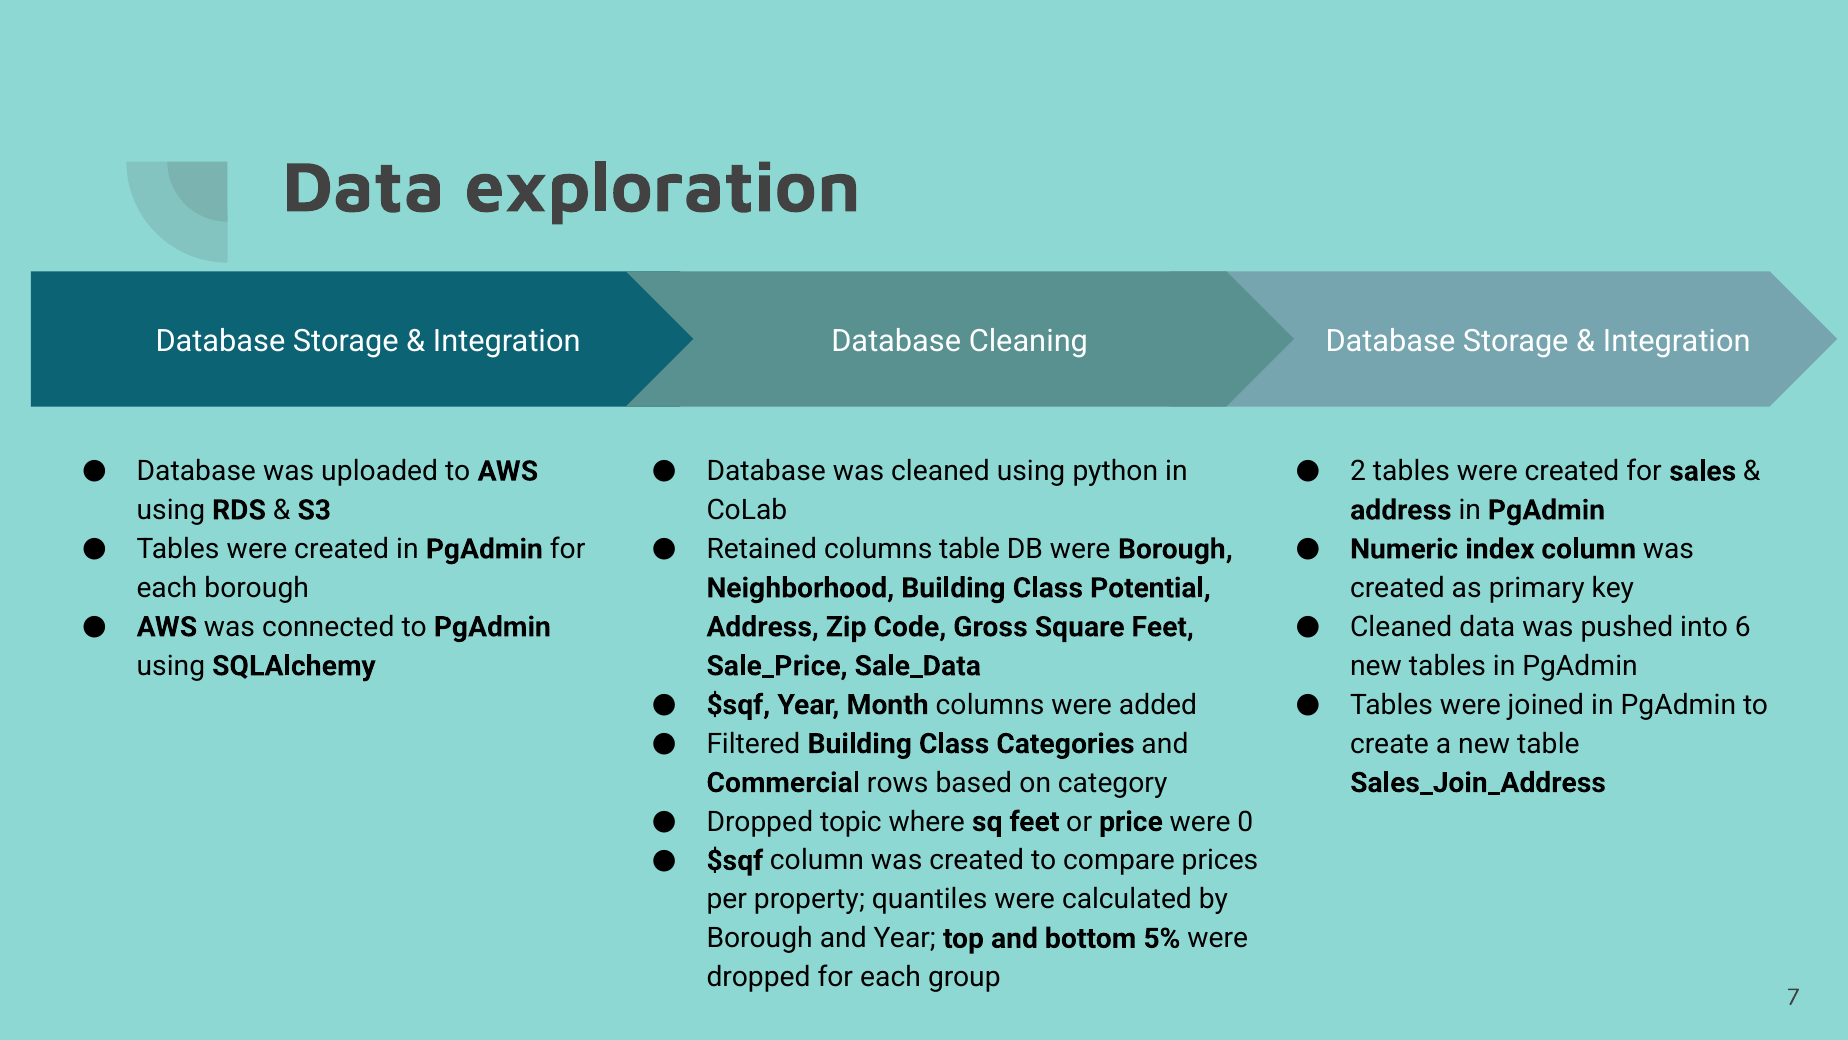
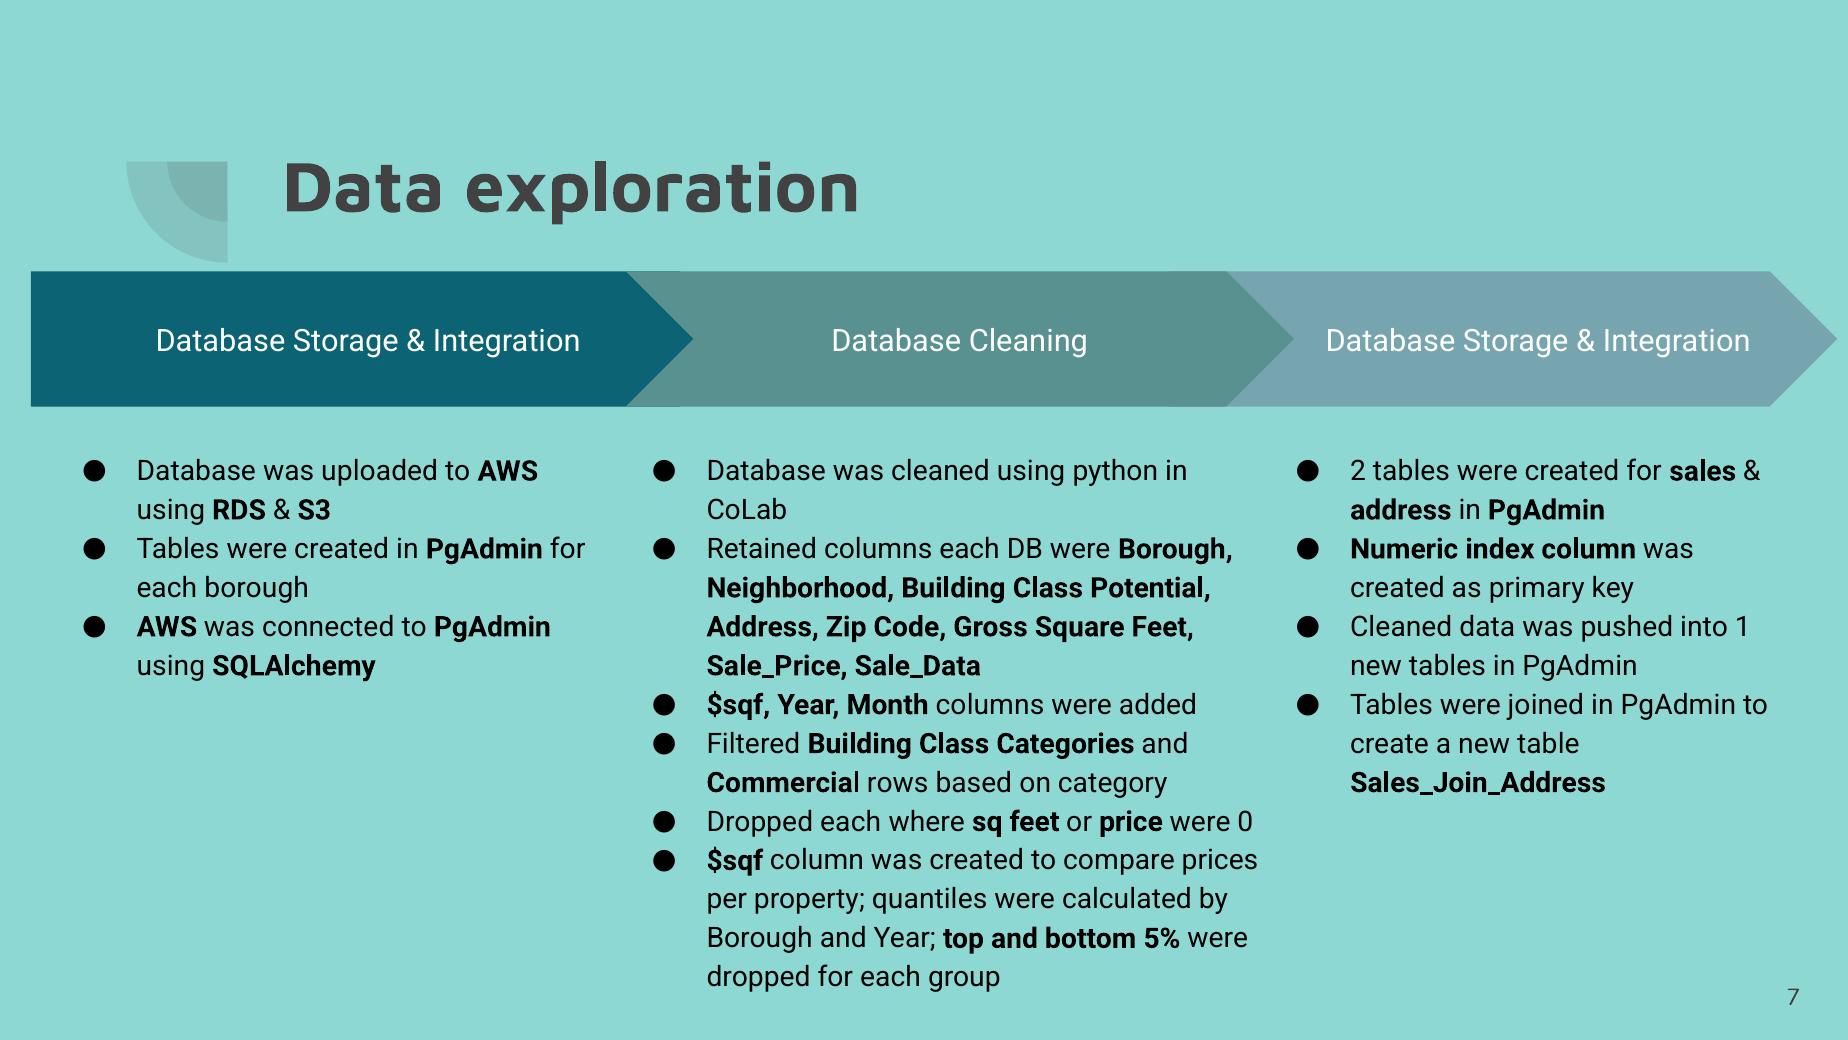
columns table: table -> each
6: 6 -> 1
Dropped topic: topic -> each
